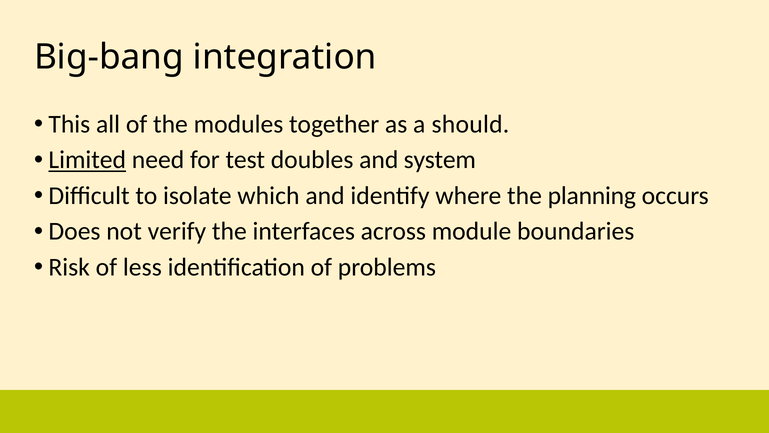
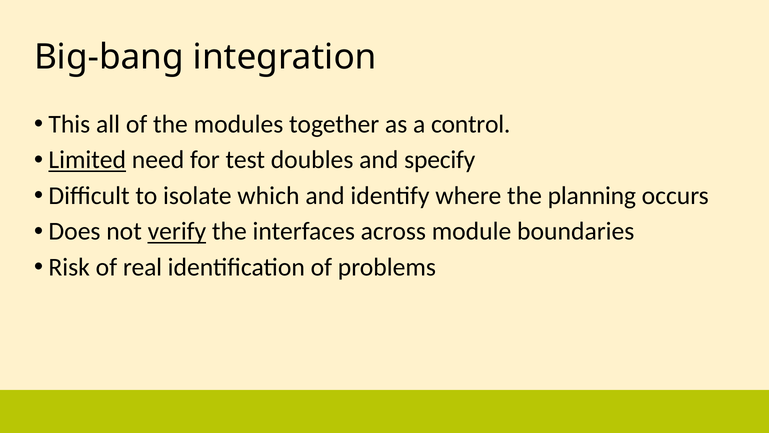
should: should -> control
system: system -> specify
verify underline: none -> present
less: less -> real
